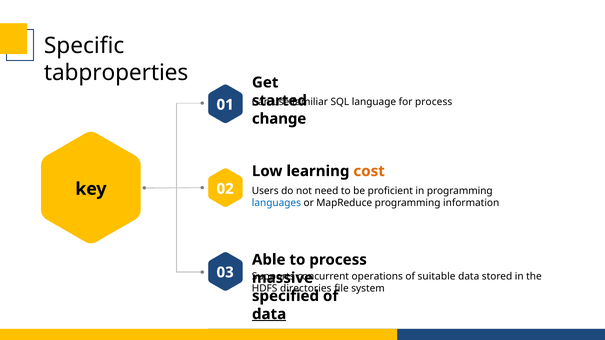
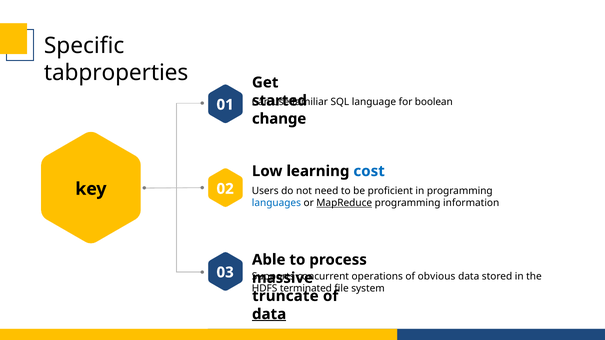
for process: process -> boolean
cost colour: orange -> blue
MapReduce underline: none -> present
suitable: suitable -> obvious
directories: directories -> terminated
specified: specified -> truncate
